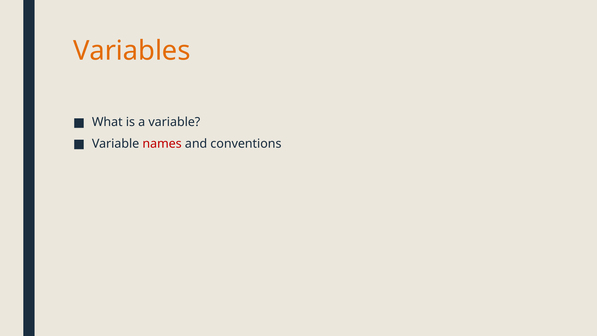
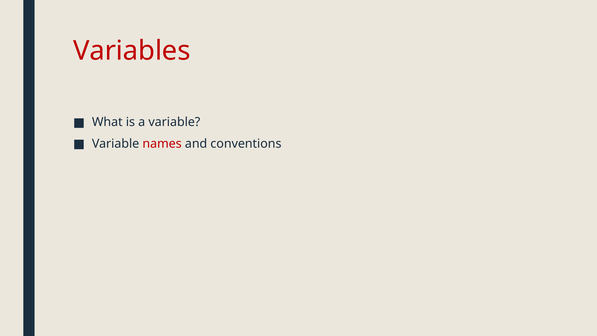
Variables colour: orange -> red
